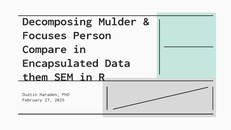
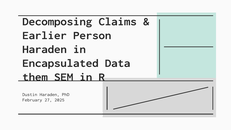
Mulder: Mulder -> Claims
Focuses: Focuses -> Earlier
Compare at (45, 49): Compare -> Haraden
